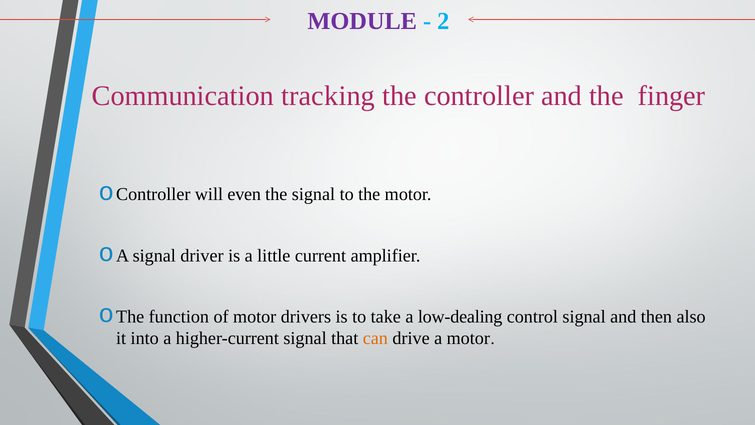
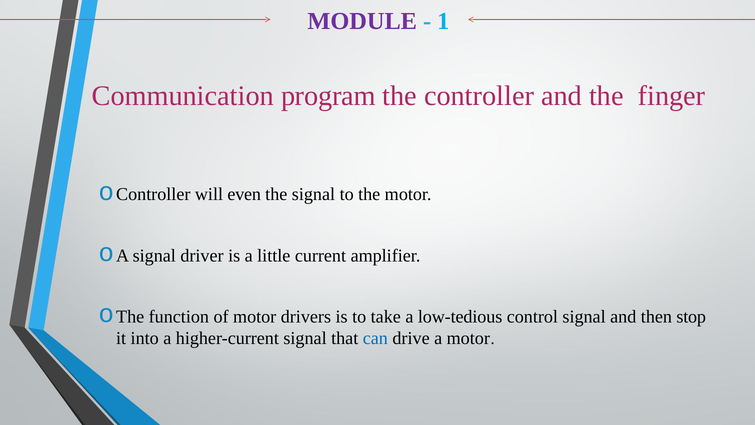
2: 2 -> 1
tracking: tracking -> program
low-dealing: low-dealing -> low-tedious
also: also -> stop
can colour: orange -> blue
